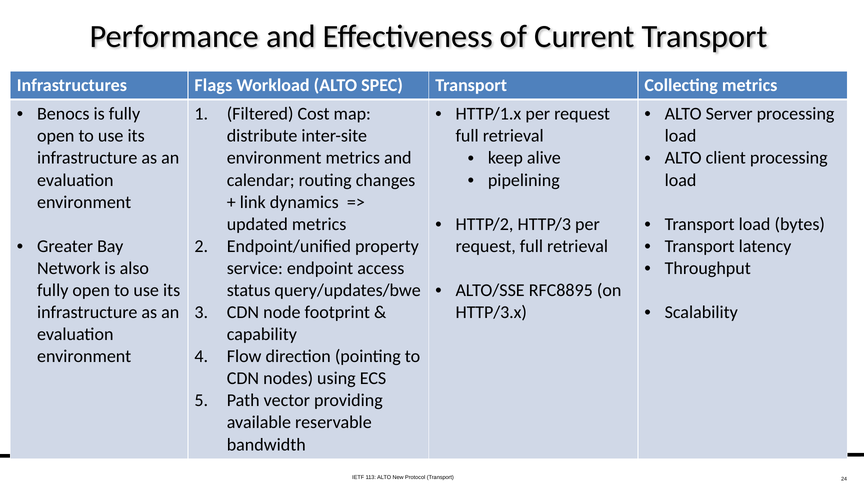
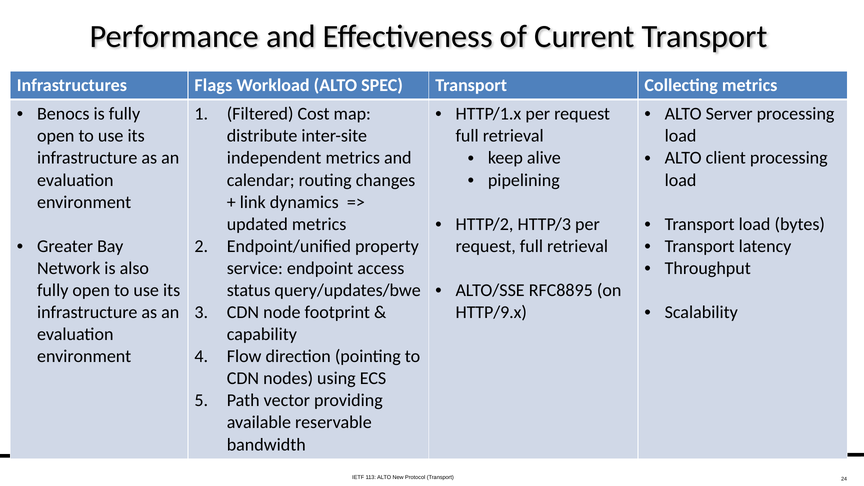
environment at (274, 158): environment -> independent
HTTP/3.x: HTTP/3.x -> HTTP/9.x
